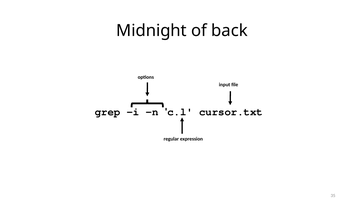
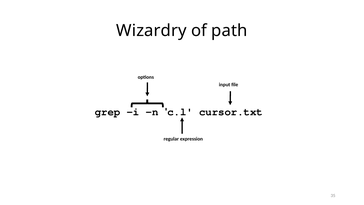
Midnight: Midnight -> Wizardry
back: back -> path
